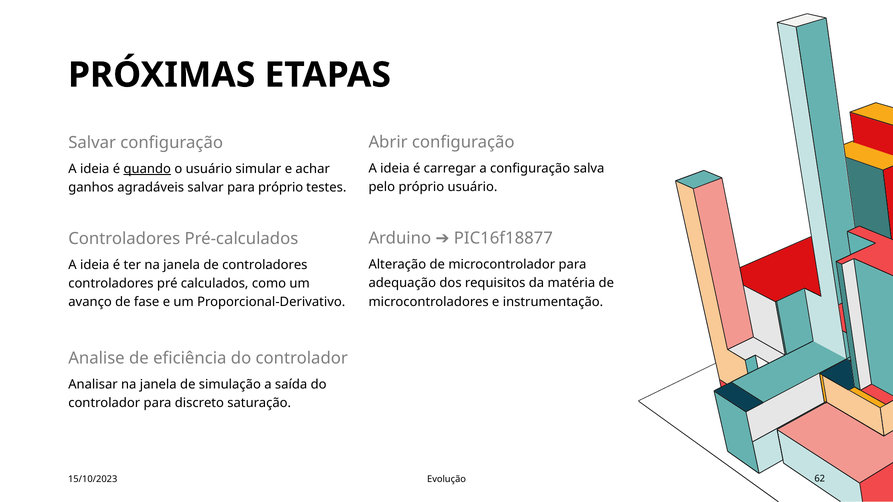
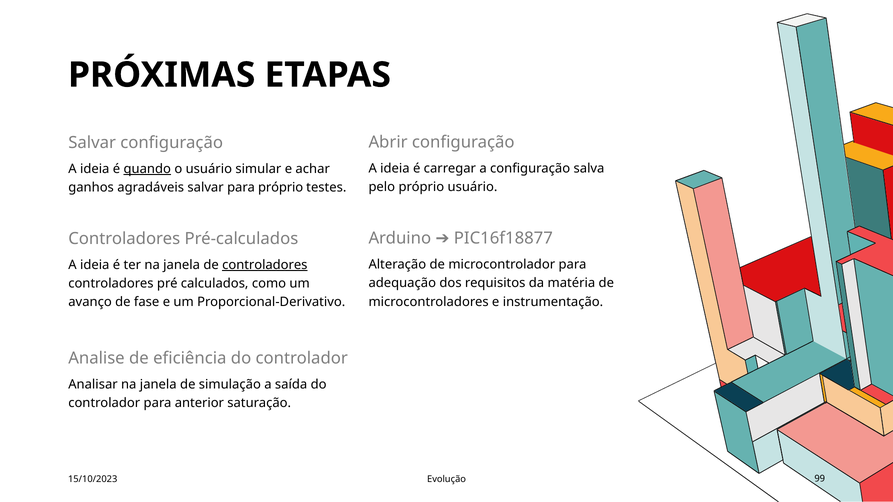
controladores at (265, 265) underline: none -> present
discreto: discreto -> anterior
62: 62 -> 99
